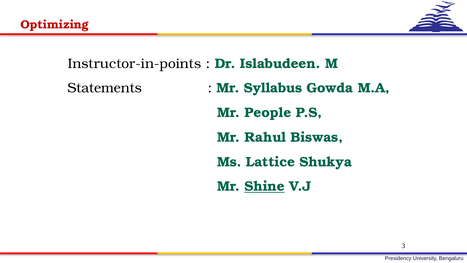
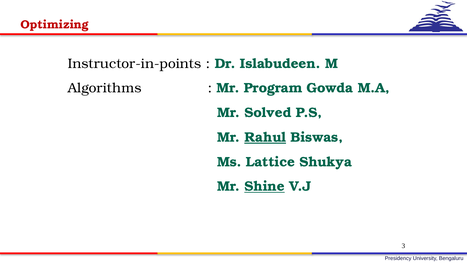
Statements: Statements -> Algorithms
Syllabus: Syllabus -> Program
People: People -> Solved
Rahul underline: none -> present
